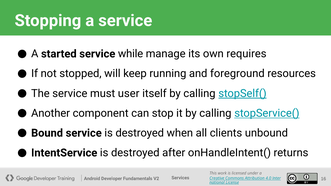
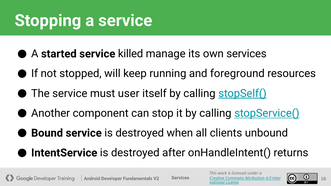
while: while -> killed
own requires: requires -> services
